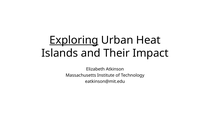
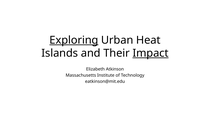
Impact underline: none -> present
